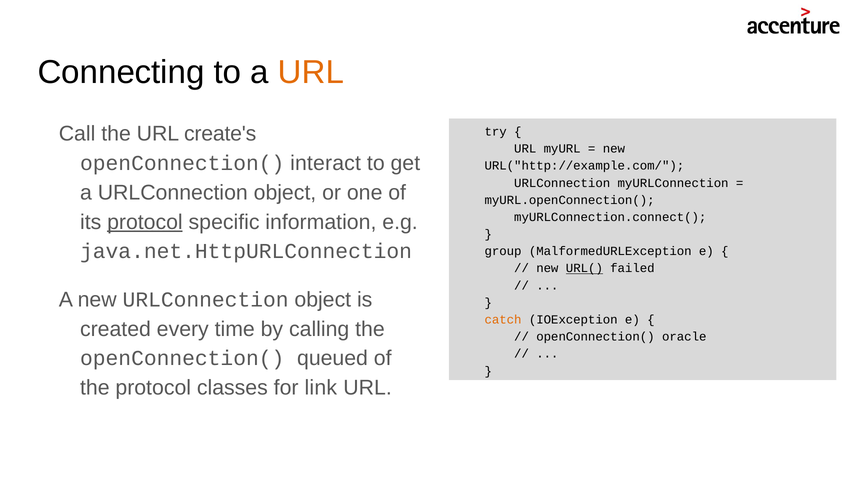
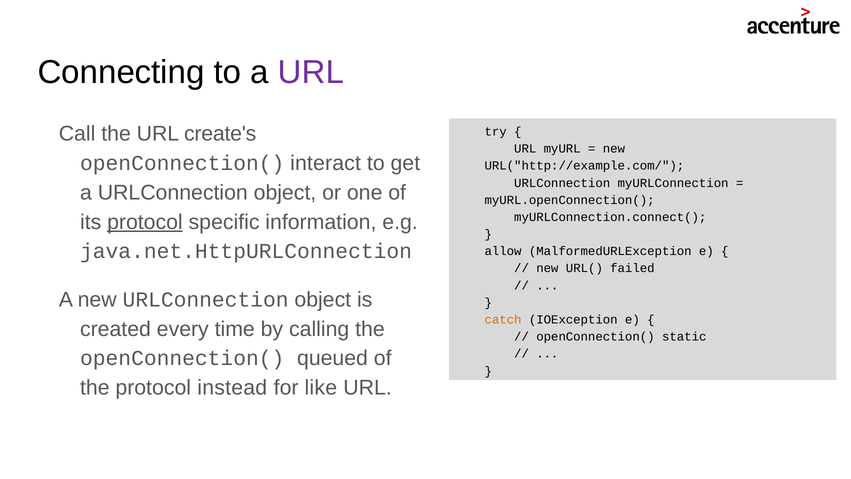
URL at (311, 72) colour: orange -> purple
group: group -> allow
URL( underline: present -> none
oracle: oracle -> static
classes: classes -> instead
link: link -> like
